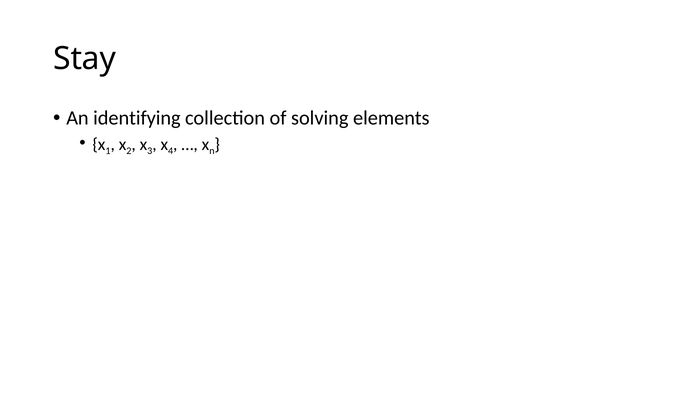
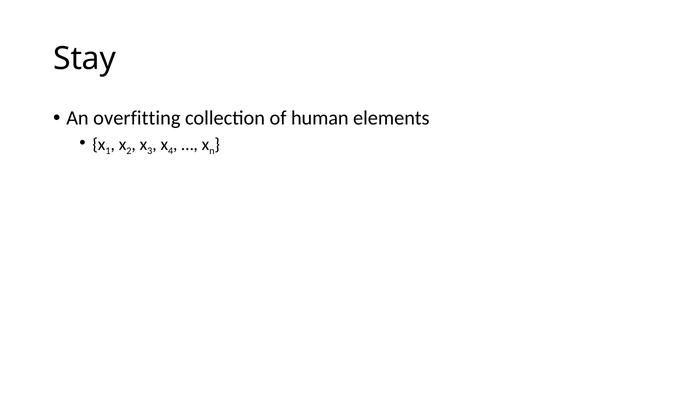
identifying: identifying -> overfitting
solving: solving -> human
